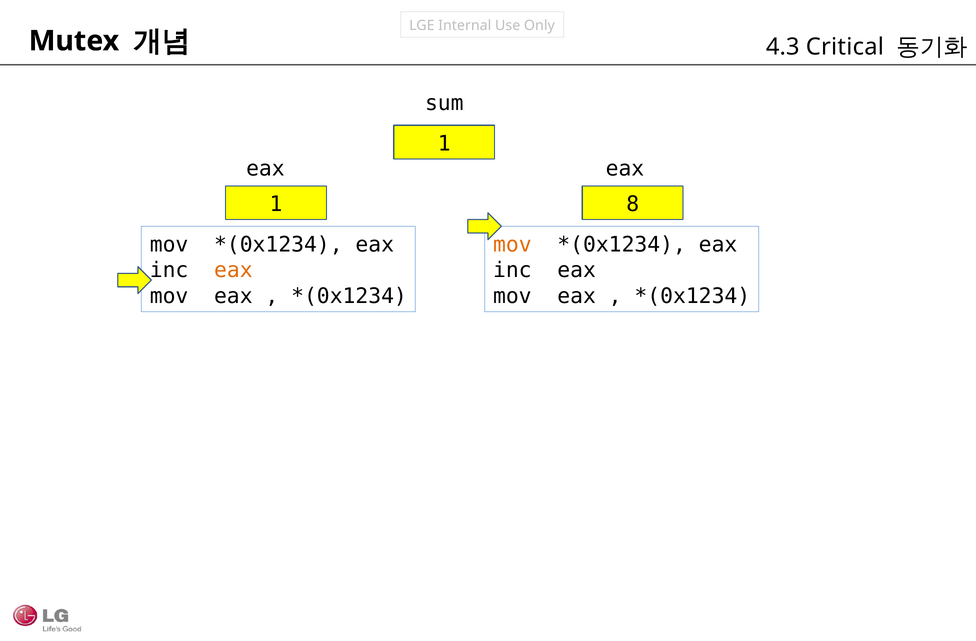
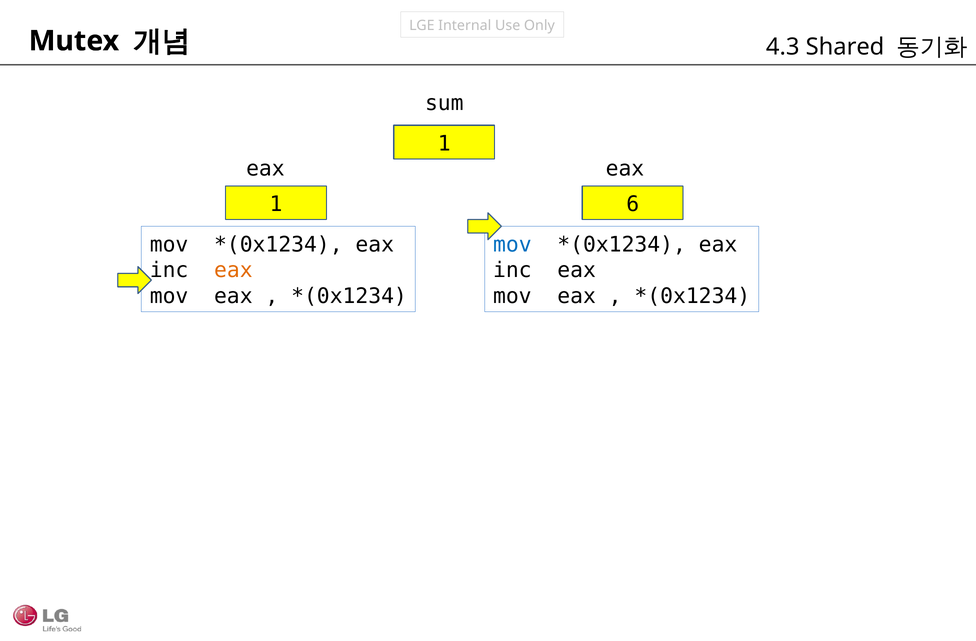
Critical: Critical -> Shared
8: 8 -> 6
mov at (512, 245) colour: orange -> blue
